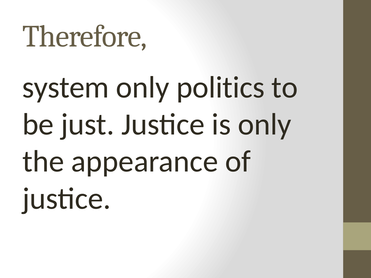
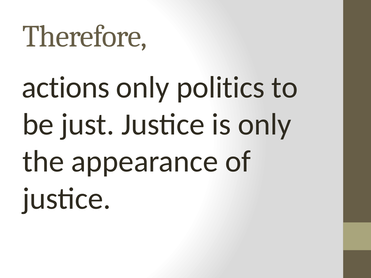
system: system -> actions
